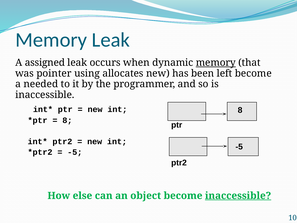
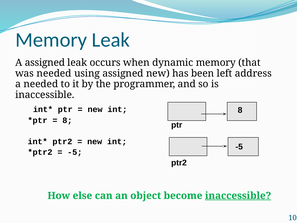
memory at (216, 63) underline: present -> none
was pointer: pointer -> needed
using allocates: allocates -> assigned
left become: become -> address
